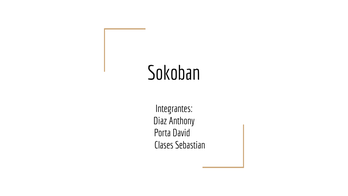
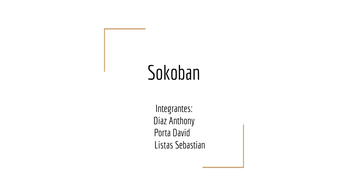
Clases: Clases -> Listas
